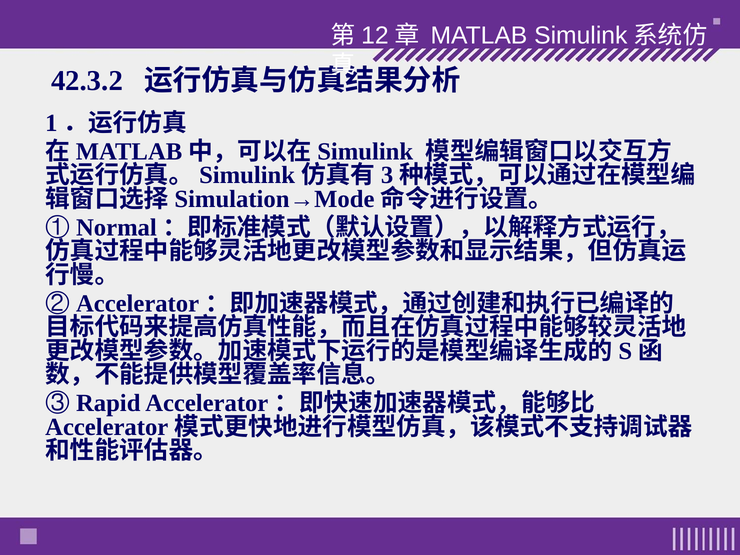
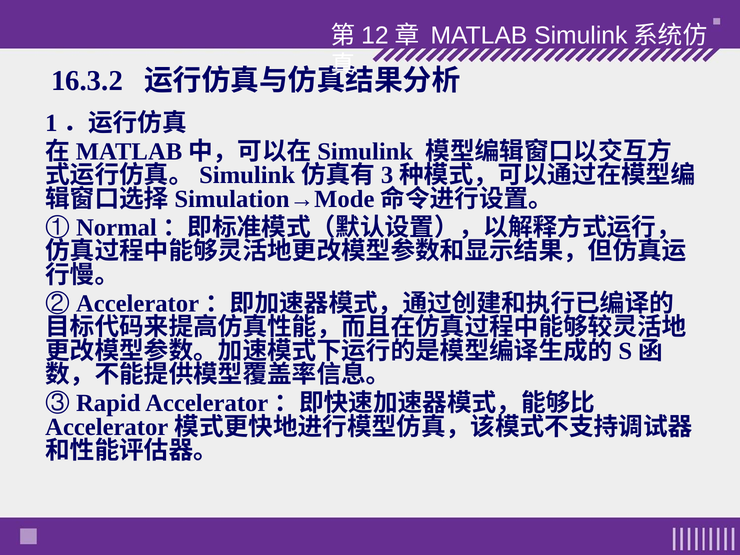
42.3.2: 42.3.2 -> 16.3.2
